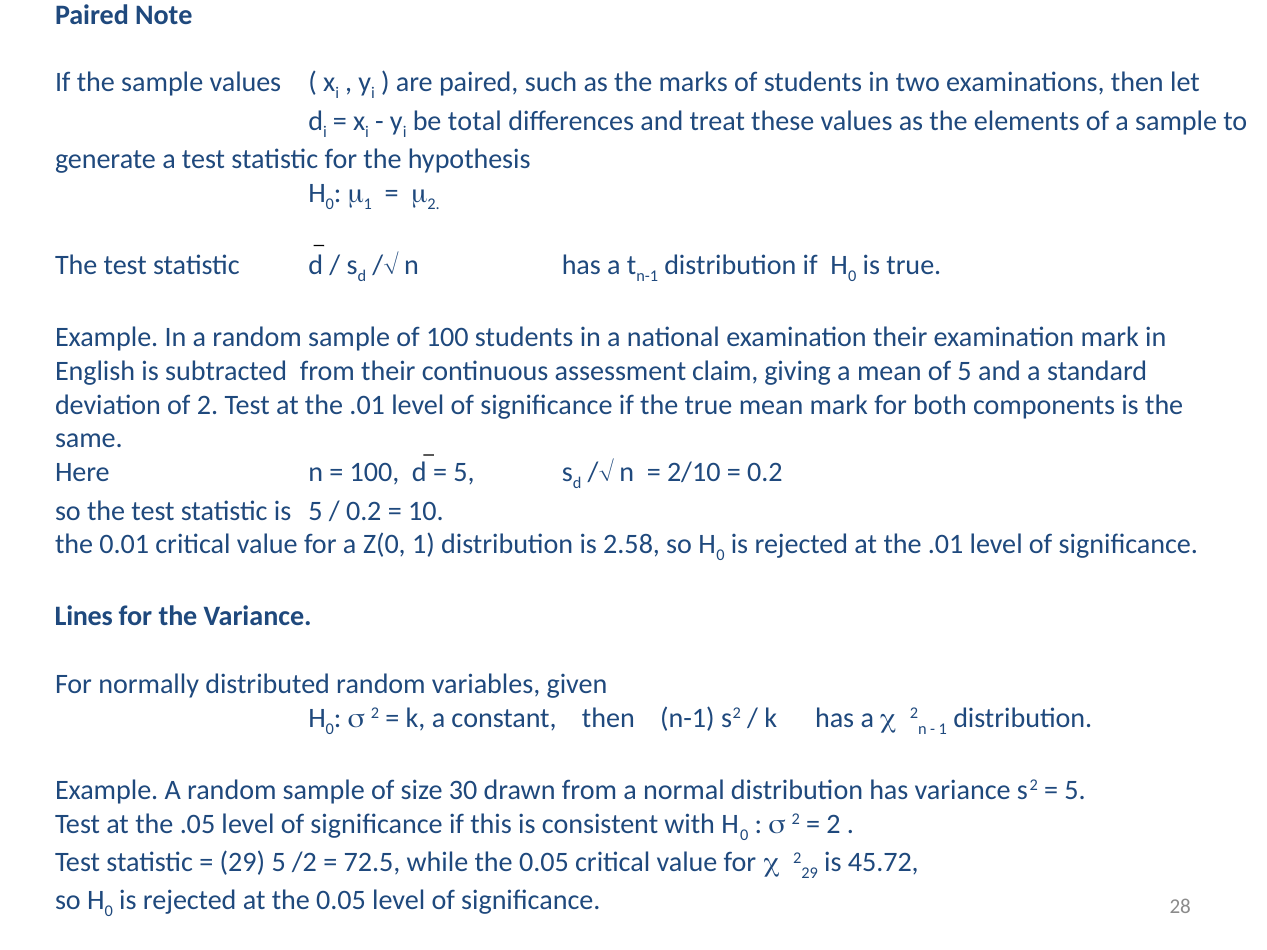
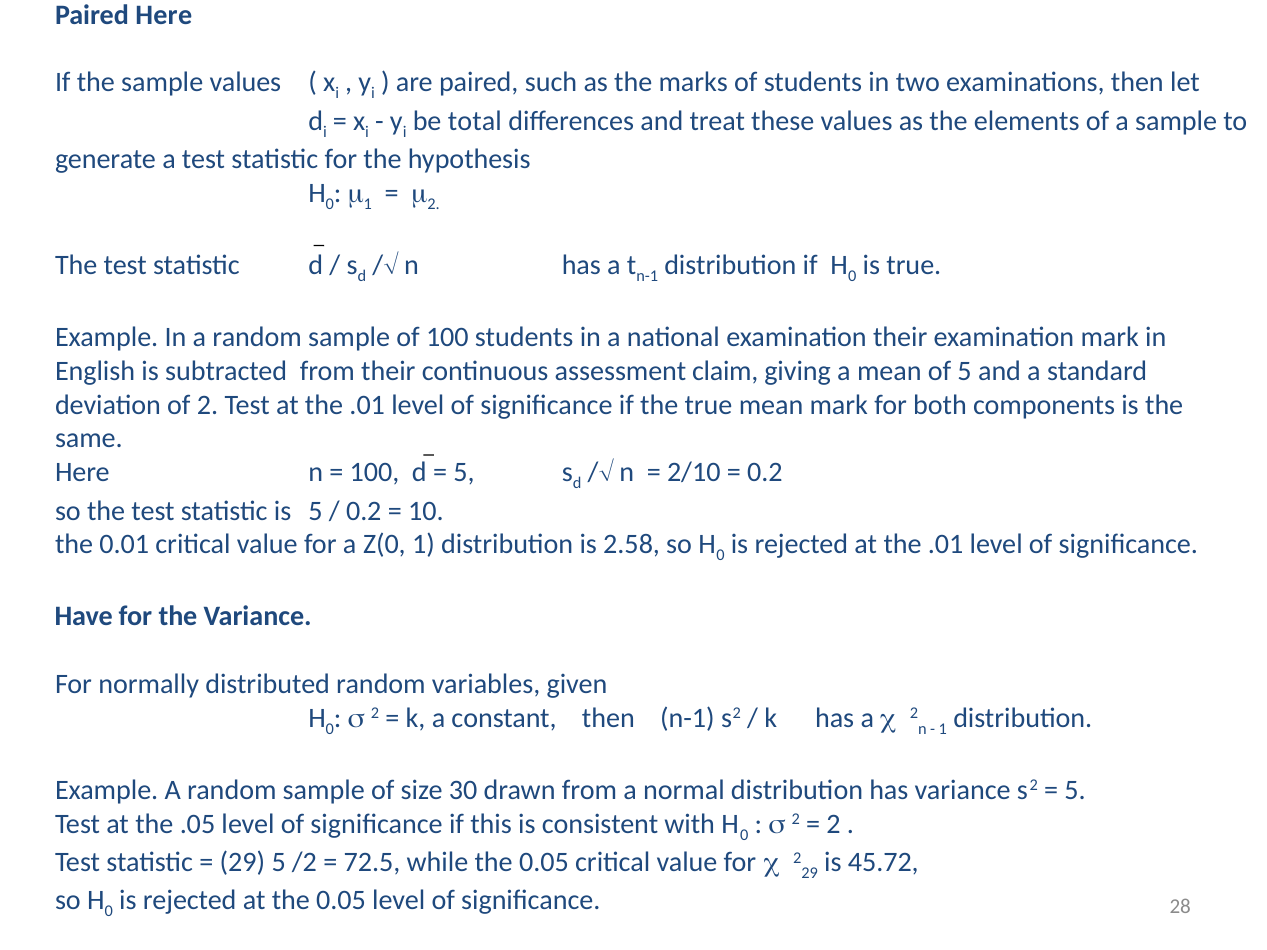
Paired Note: Note -> Here
Lines: Lines -> Have
